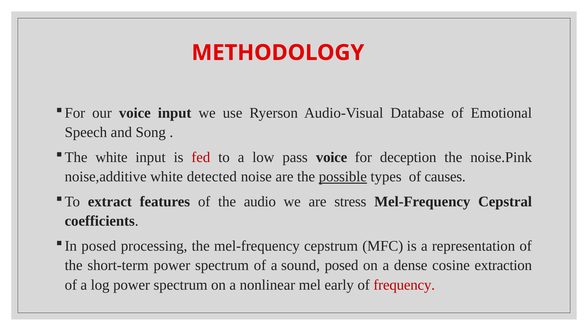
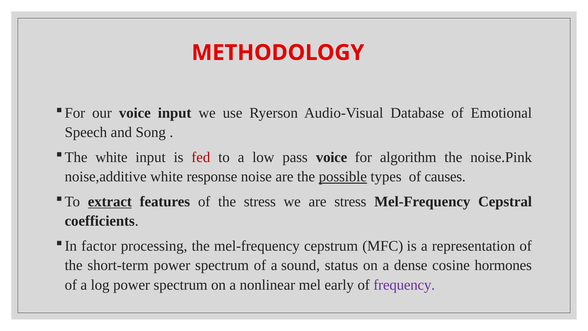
deception: deception -> algorithm
detected: detected -> response
extract underline: none -> present
the audio: audio -> stress
posed at (99, 246): posed -> factor
sound posed: posed -> status
extraction: extraction -> hormones
frequency colour: red -> purple
